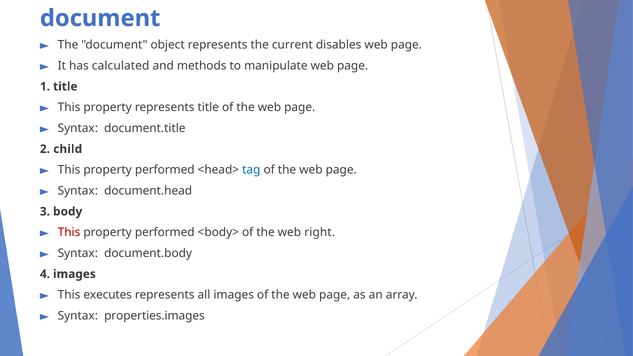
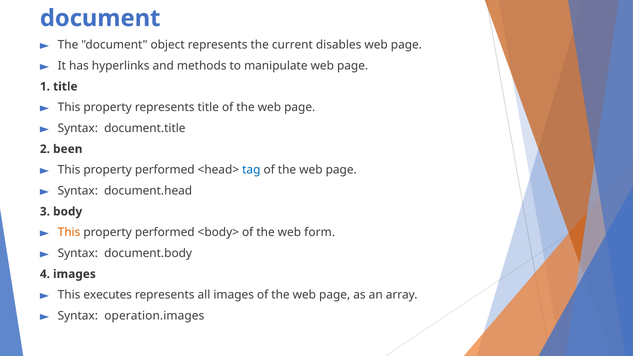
calculated: calculated -> hyperlinks
child: child -> been
This at (69, 232) colour: red -> orange
right: right -> form
properties.images: properties.images -> operation.images
